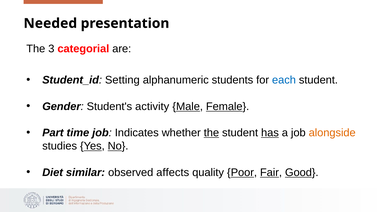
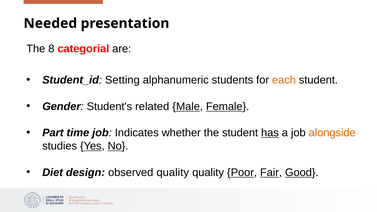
3: 3 -> 8
each colour: blue -> orange
activity: activity -> related
the at (211, 133) underline: present -> none
similar: similar -> design
observed affects: affects -> quality
